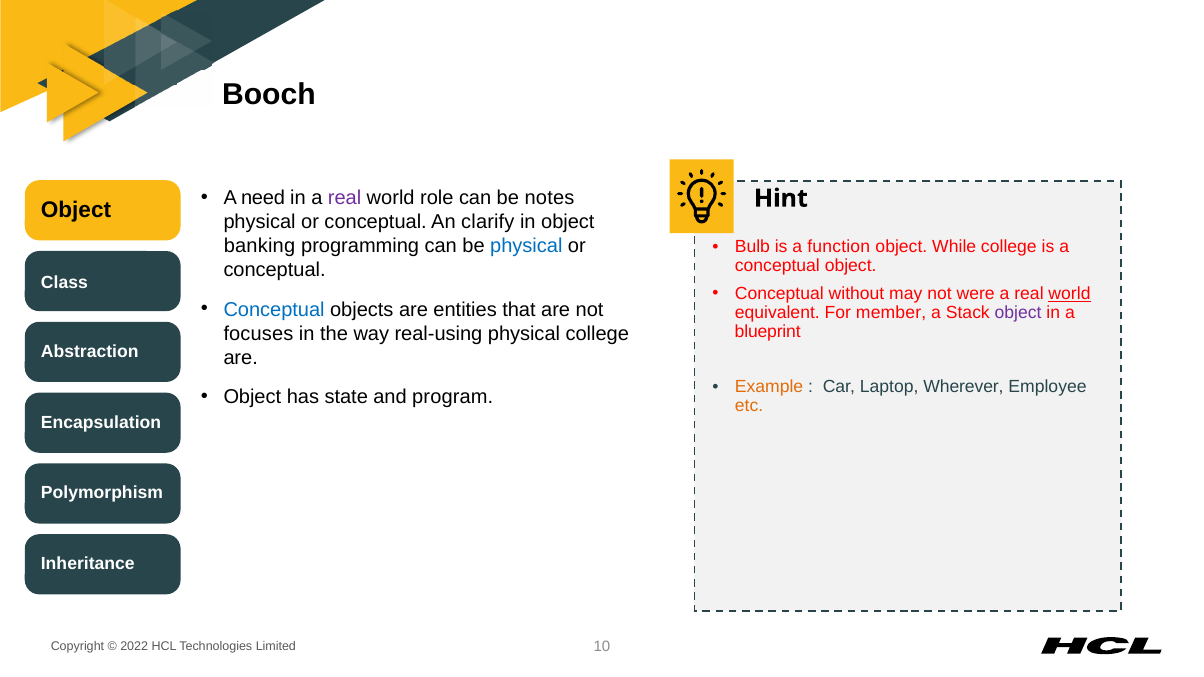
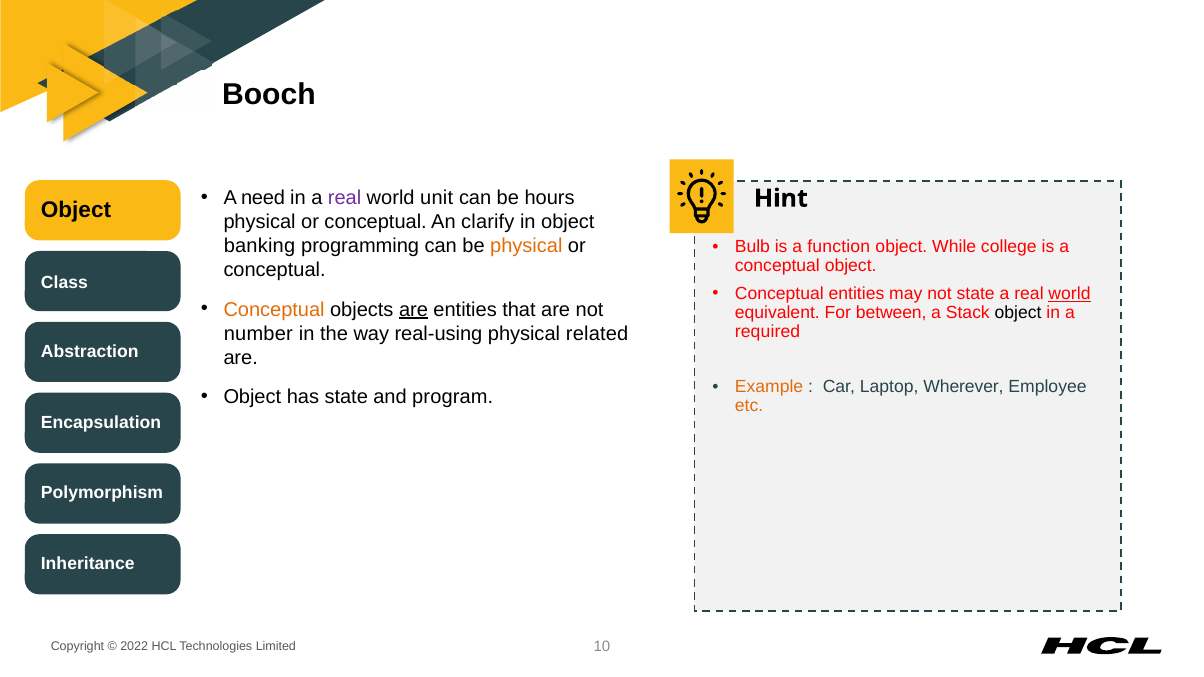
role: role -> unit
notes: notes -> hours
physical at (526, 246) colour: blue -> orange
Conceptual without: without -> entities
not were: were -> state
Conceptual at (274, 310) colour: blue -> orange
are at (414, 310) underline: none -> present
member: member -> between
object at (1018, 313) colour: purple -> black
blueprint: blueprint -> required
focuses: focuses -> number
physical college: college -> related
